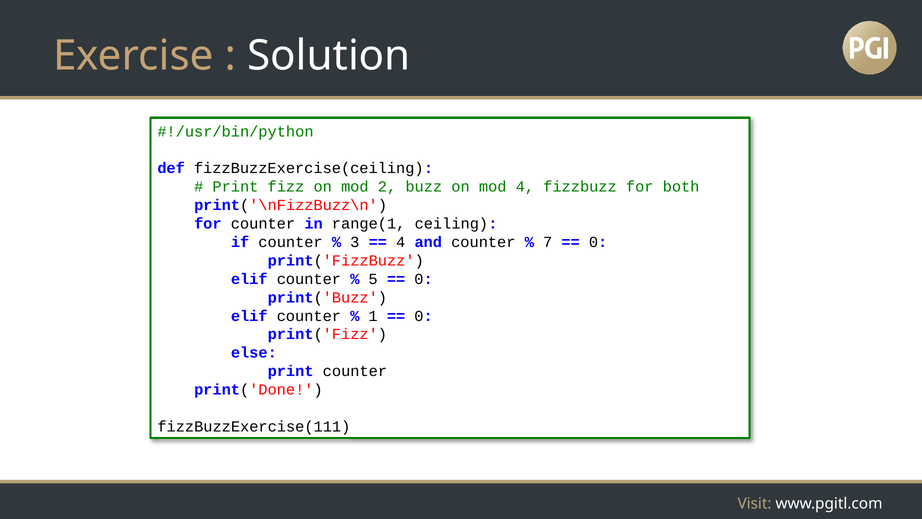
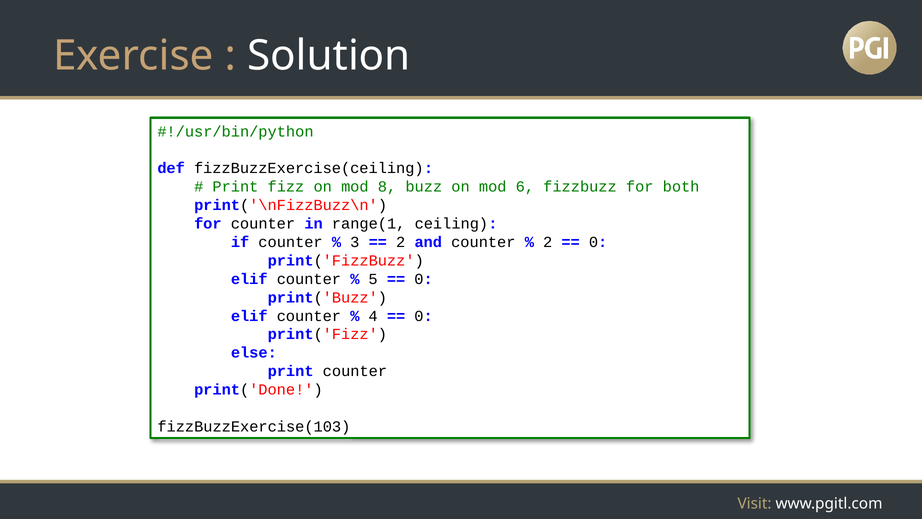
2: 2 -> 8
mod 4: 4 -> 6
4 at (401, 242): 4 -> 2
7 at (548, 242): 7 -> 2
1: 1 -> 4
fizzBuzzExercise(111: fizzBuzzExercise(111 -> fizzBuzzExercise(103
